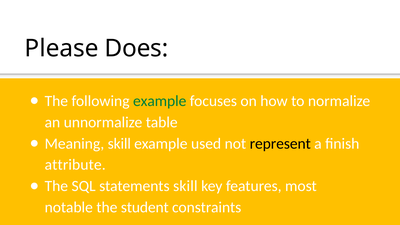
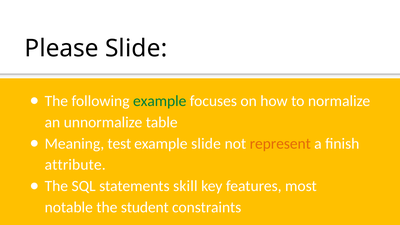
Please Does: Does -> Slide
Meaning skill: skill -> test
example used: used -> slide
represent colour: black -> orange
